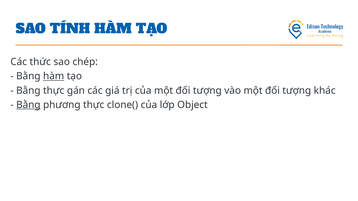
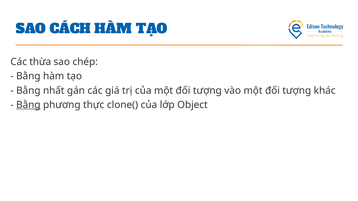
TÍNH: TÍNH -> CÁCH
thức: thức -> thừa
hàm at (54, 76) underline: present -> none
Bằng thực: thực -> nhất
